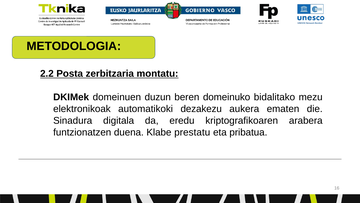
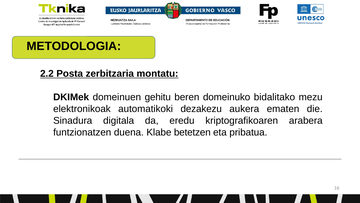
duzun: duzun -> gehitu
prestatu: prestatu -> betetzen
